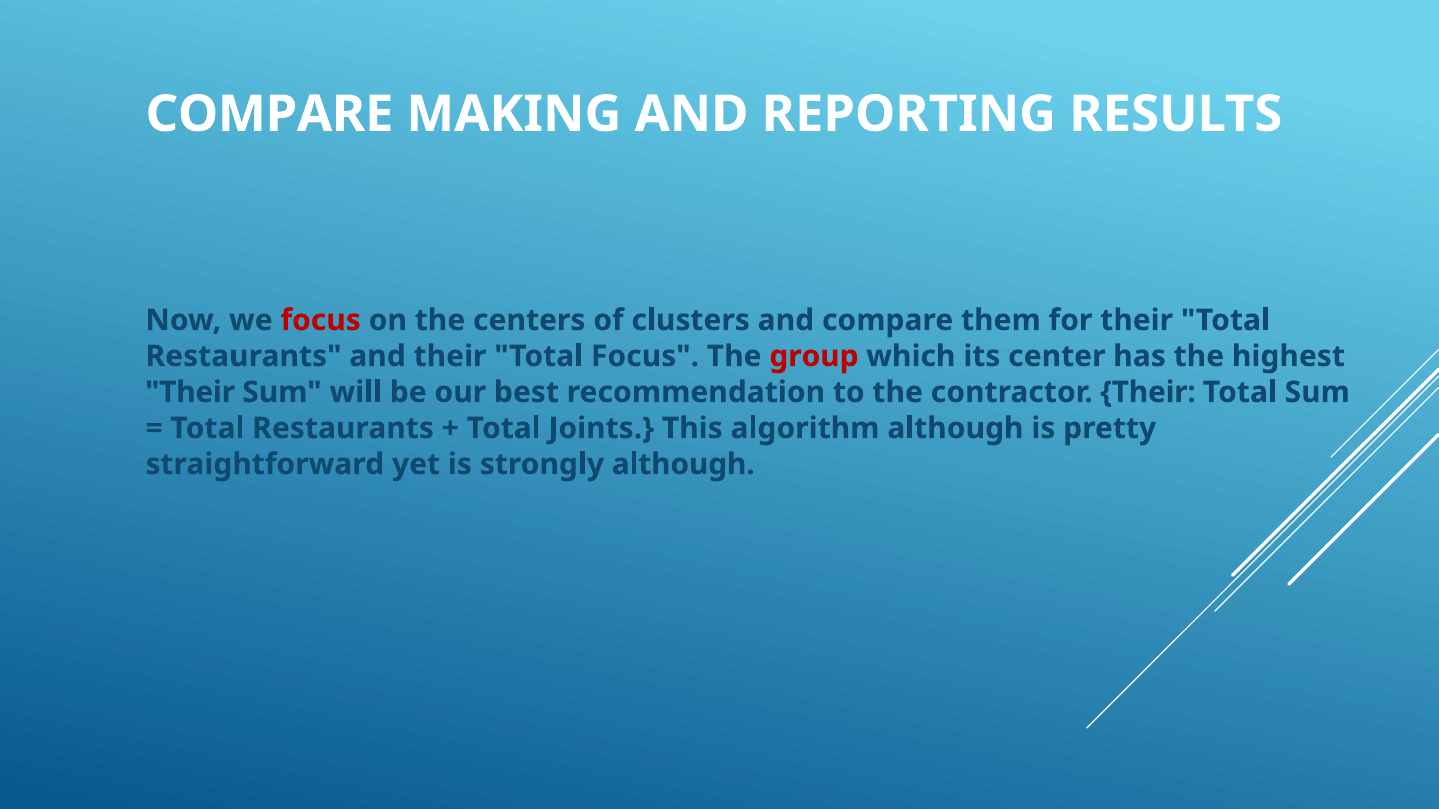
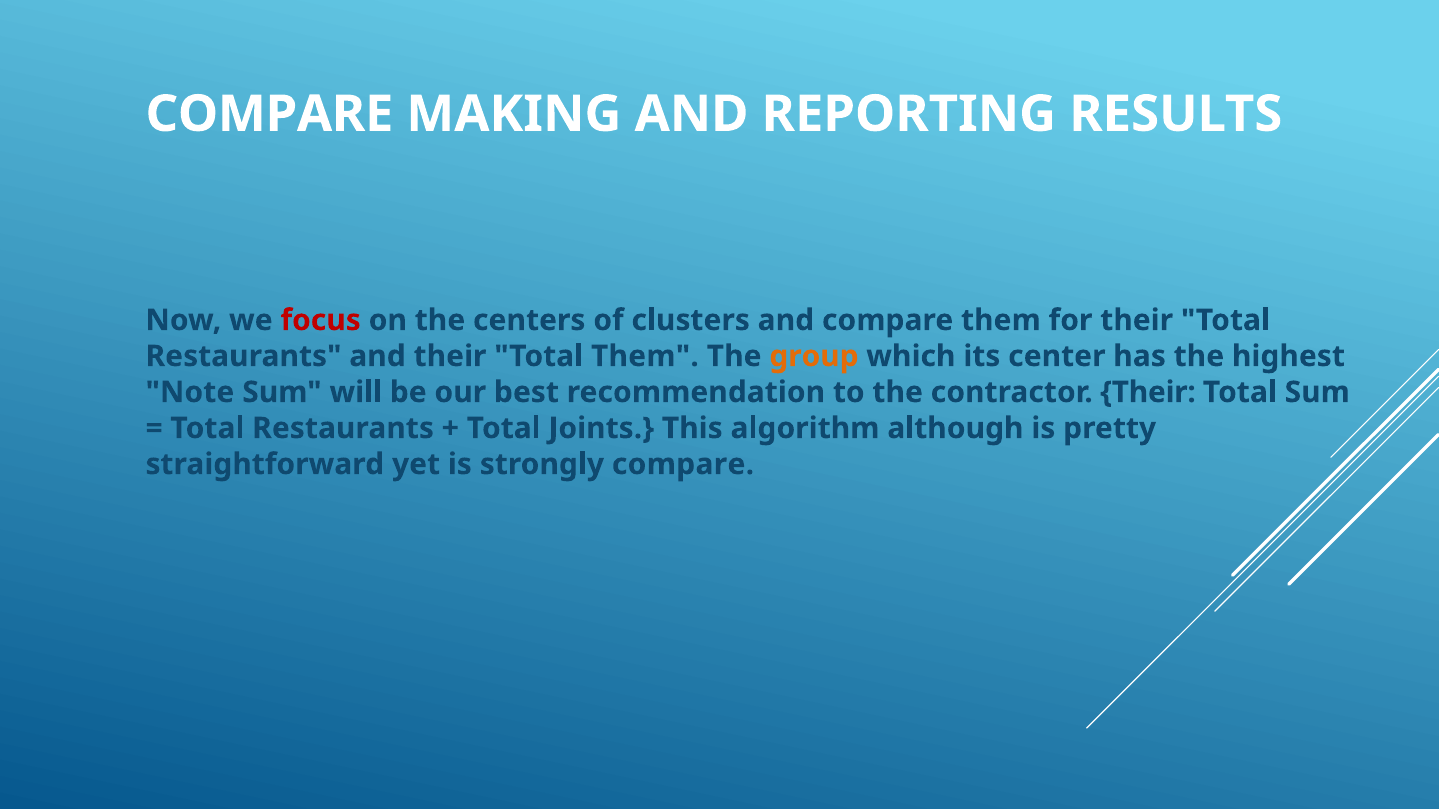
Total Focus: Focus -> Them
group colour: red -> orange
Their at (190, 392): Their -> Note
strongly although: although -> compare
